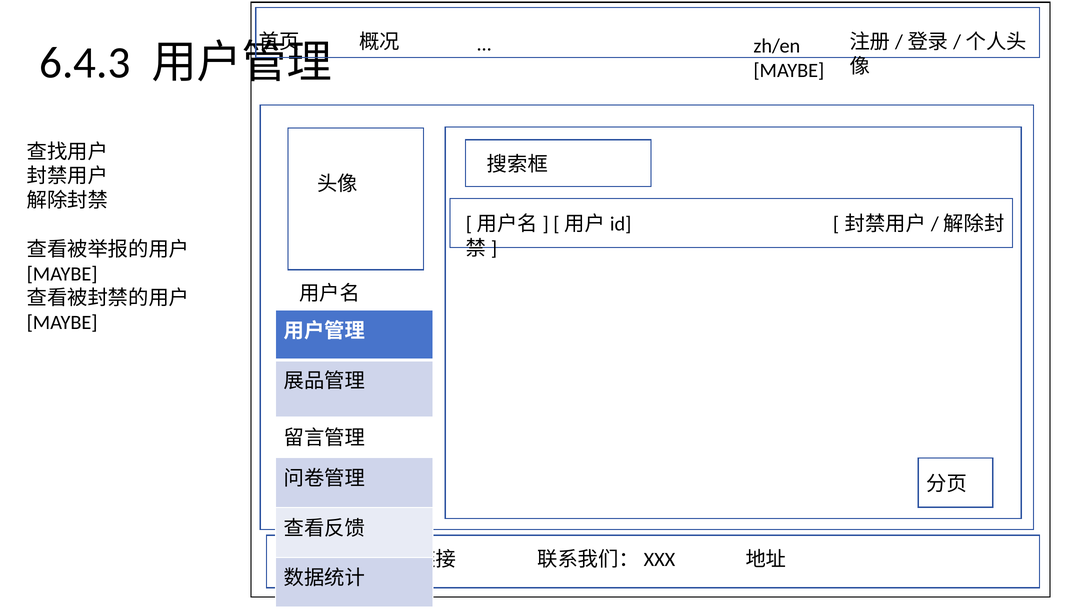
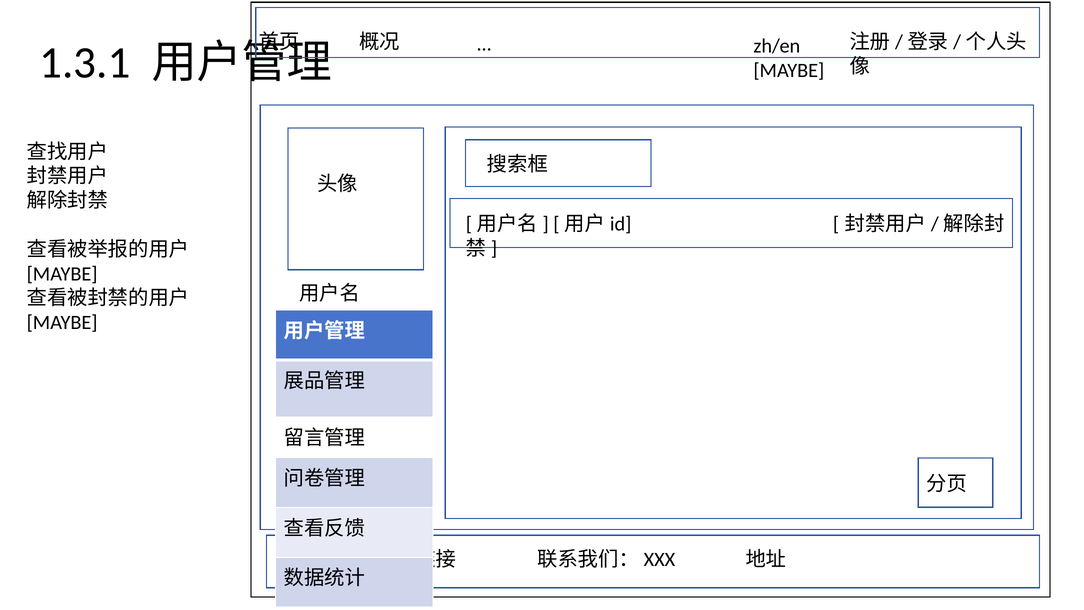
6.4.3: 6.4.3 -> 1.3.1
